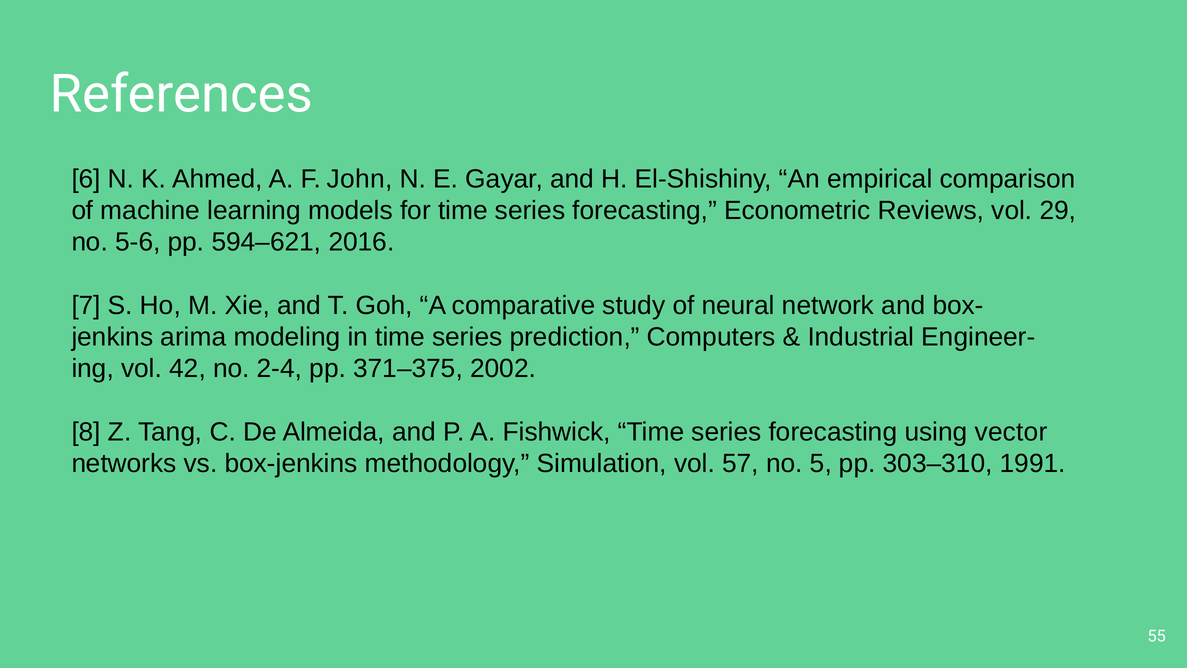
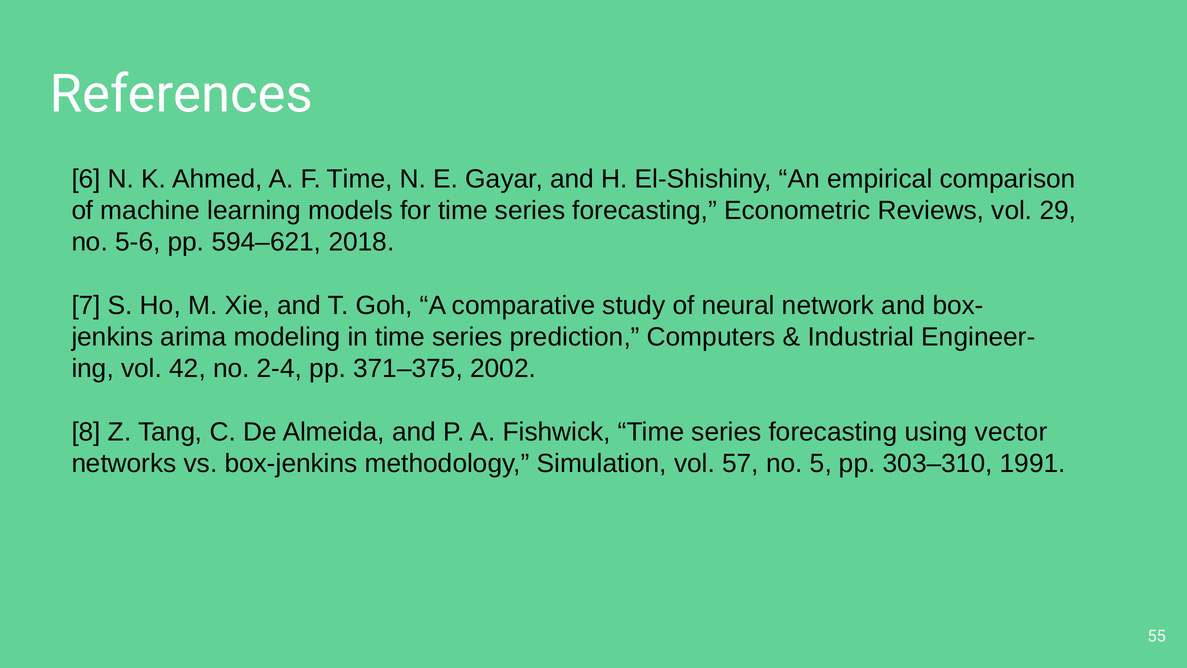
F John: John -> Time
2016: 2016 -> 2018
